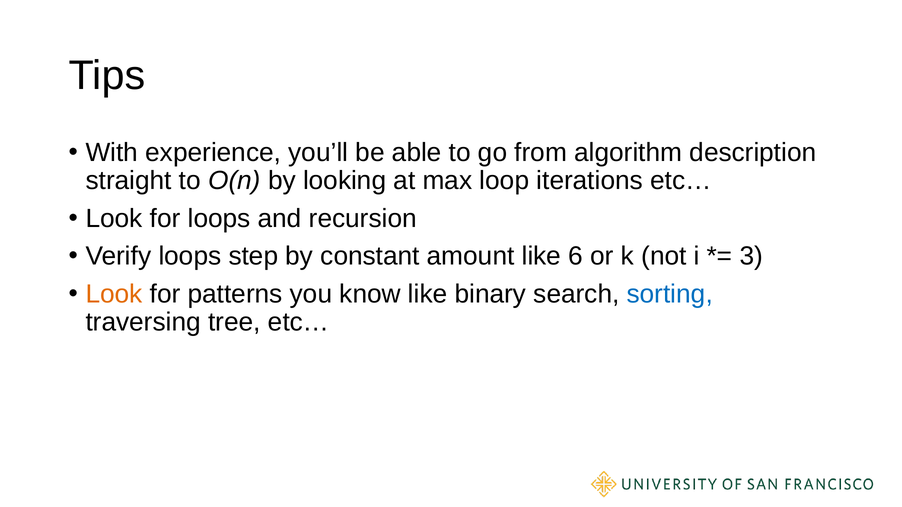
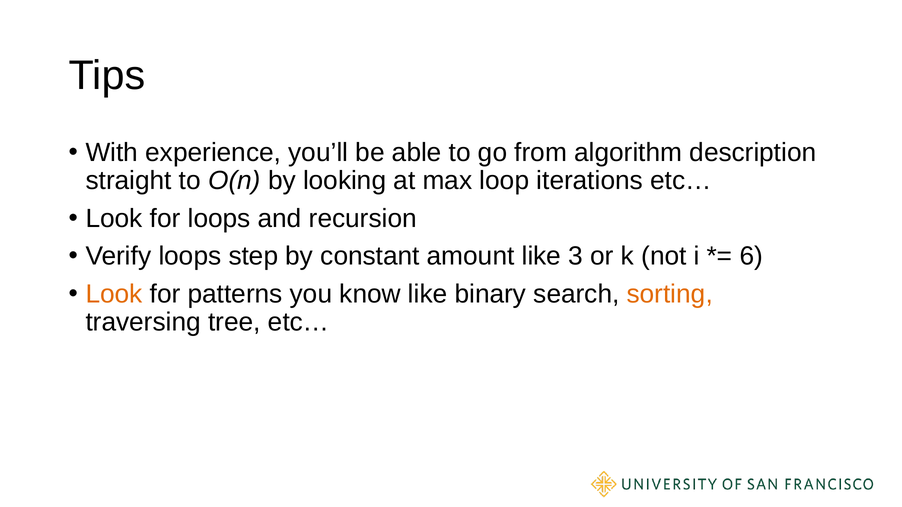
6: 6 -> 3
3: 3 -> 6
sorting colour: blue -> orange
